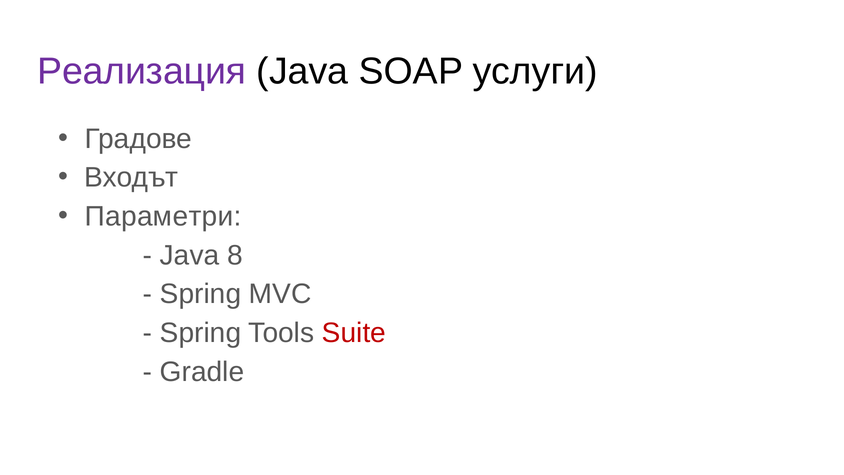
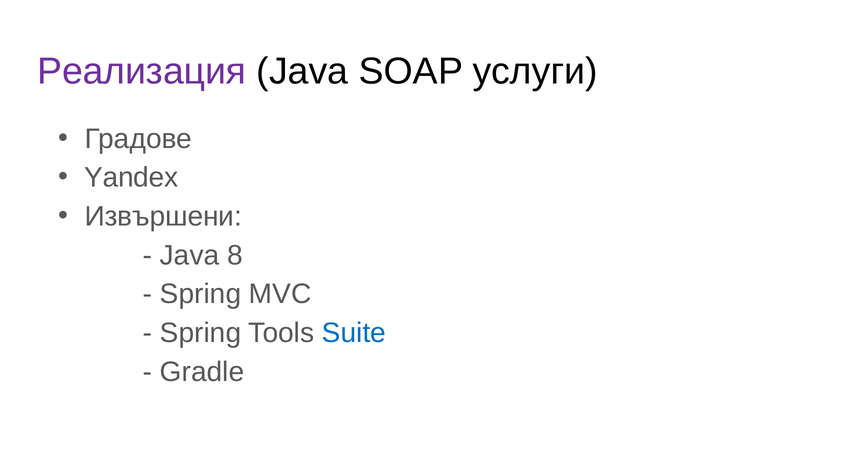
Входът: Входът -> Yandex
Параметри: Параметри -> Извършени
Suite colour: red -> blue
